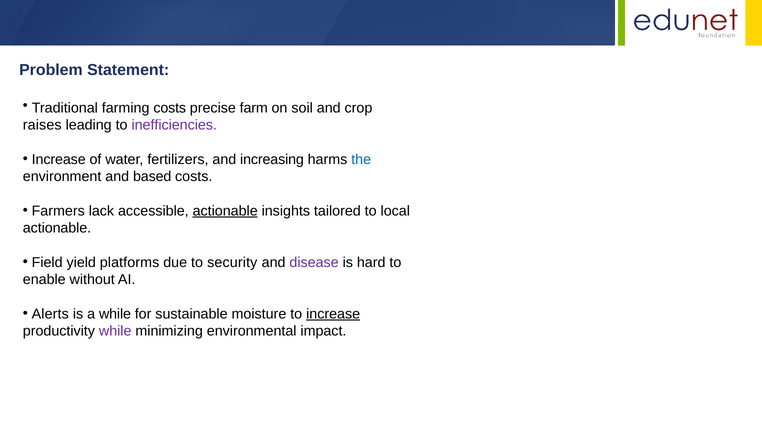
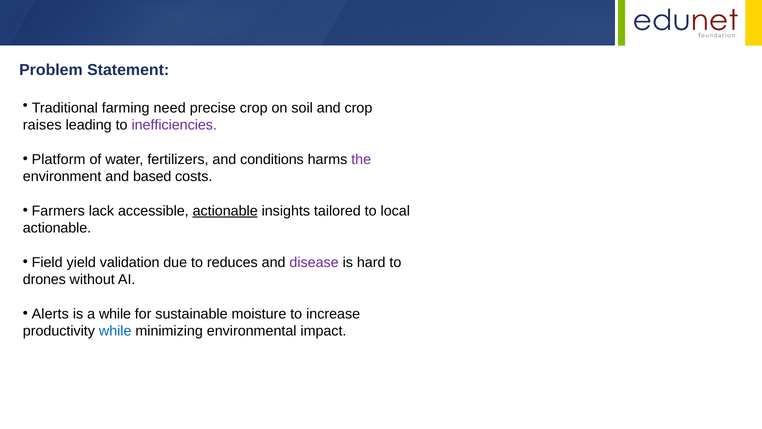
farming costs: costs -> need
precise farm: farm -> crop
Increase at (59, 159): Increase -> Platform
increasing: increasing -> conditions
the colour: blue -> purple
platforms: platforms -> validation
security: security -> reduces
enable: enable -> drones
increase at (333, 314) underline: present -> none
while at (115, 331) colour: purple -> blue
